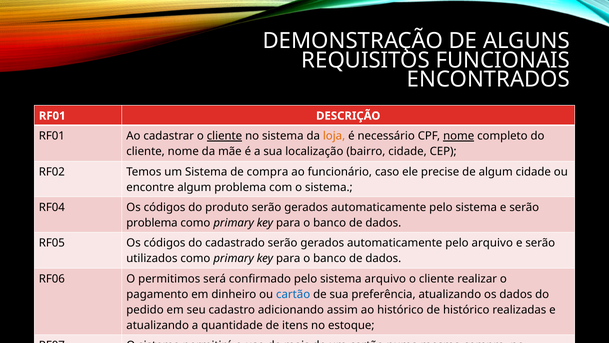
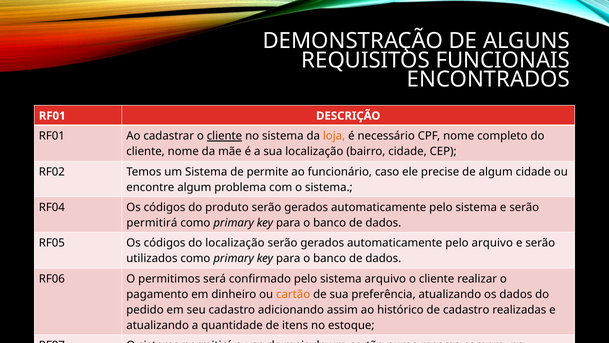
nome at (459, 136) underline: present -> none
de compra: compra -> permite
problema at (152, 223): problema -> permitirá
do cadastrado: cadastrado -> localização
cartão at (293, 294) colour: blue -> orange
de histórico: histórico -> cadastro
